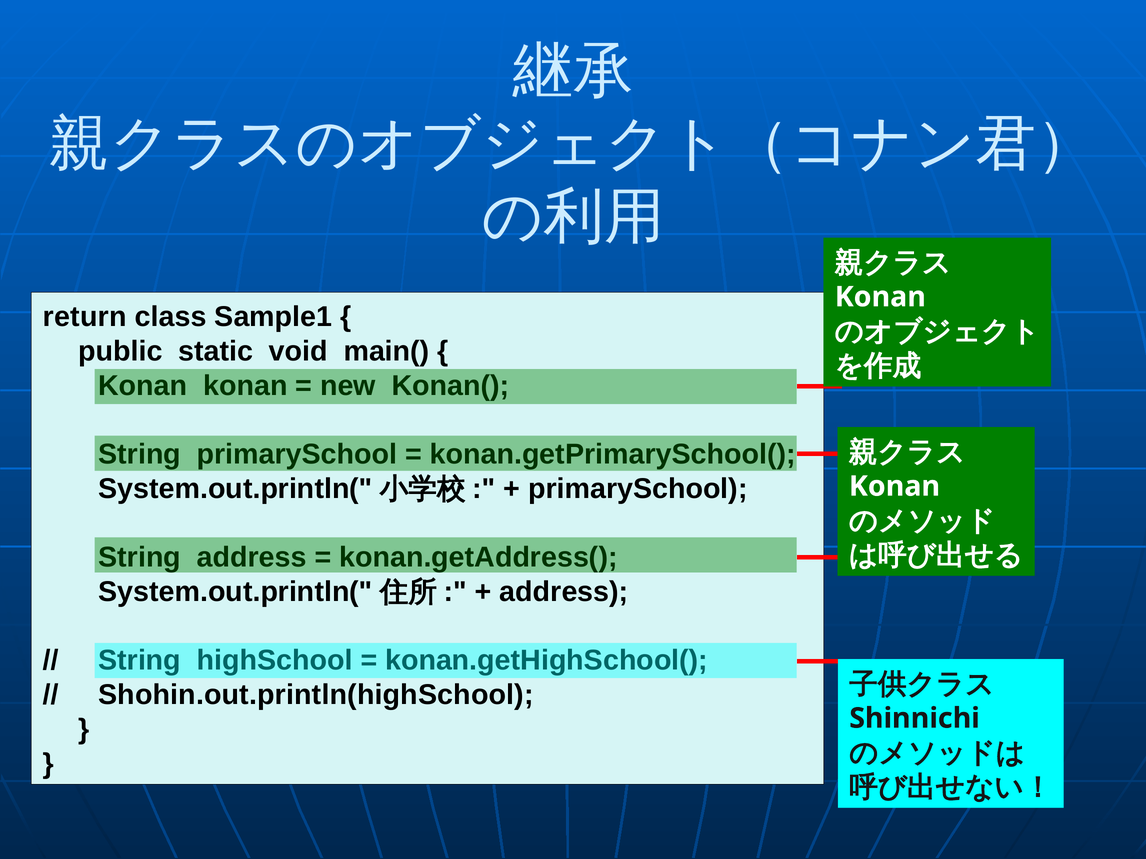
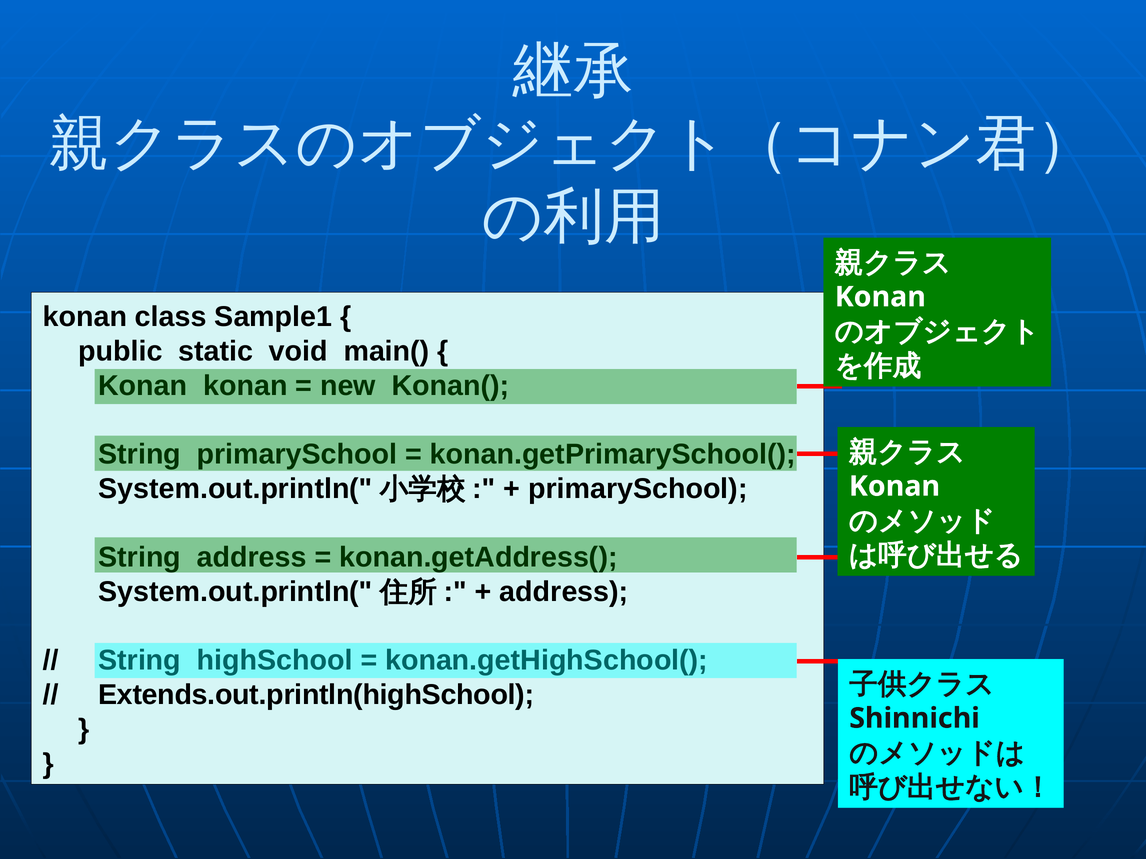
return at (85, 317): return -> konan
Shohin.out.println(highSchool: Shohin.out.println(highSchool -> Extends.out.println(highSchool
